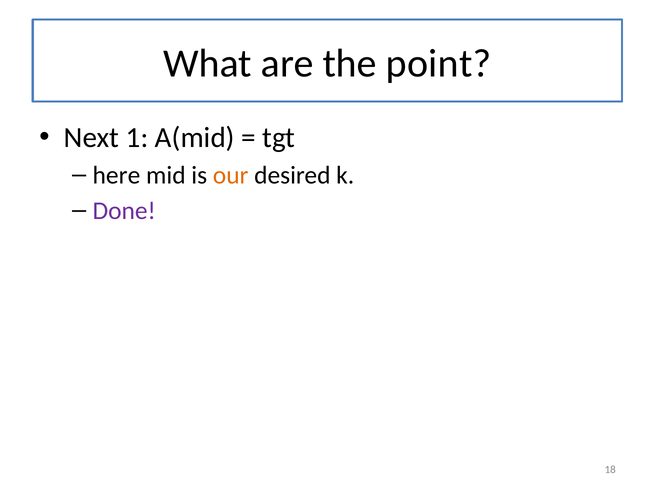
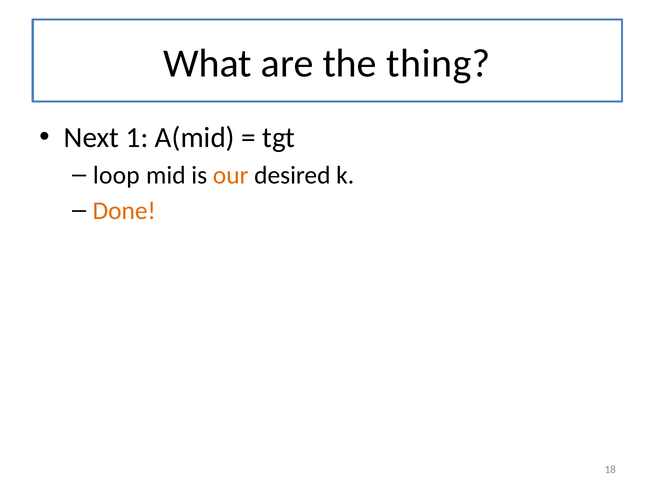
point: point -> thing
here: here -> loop
Done colour: purple -> orange
